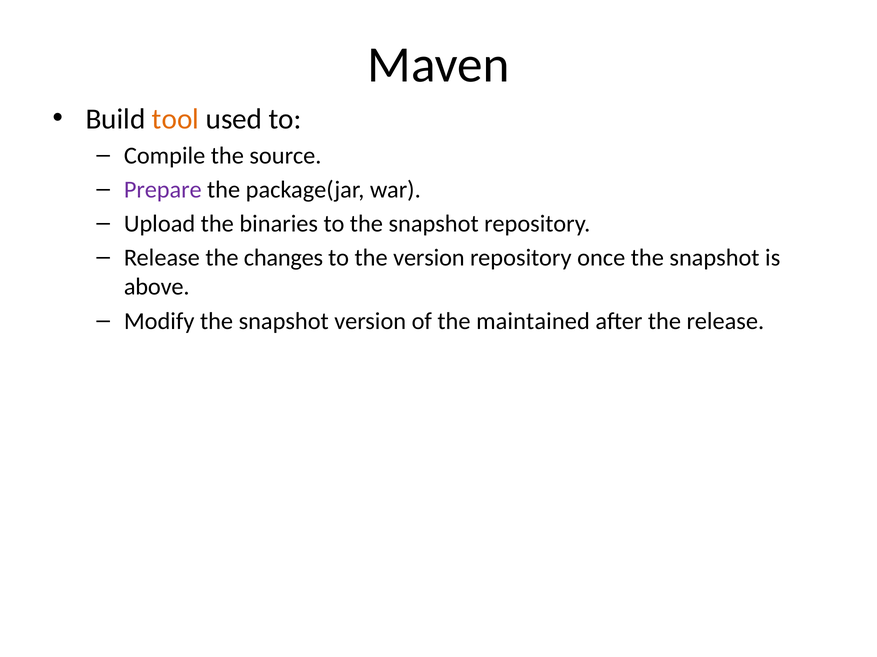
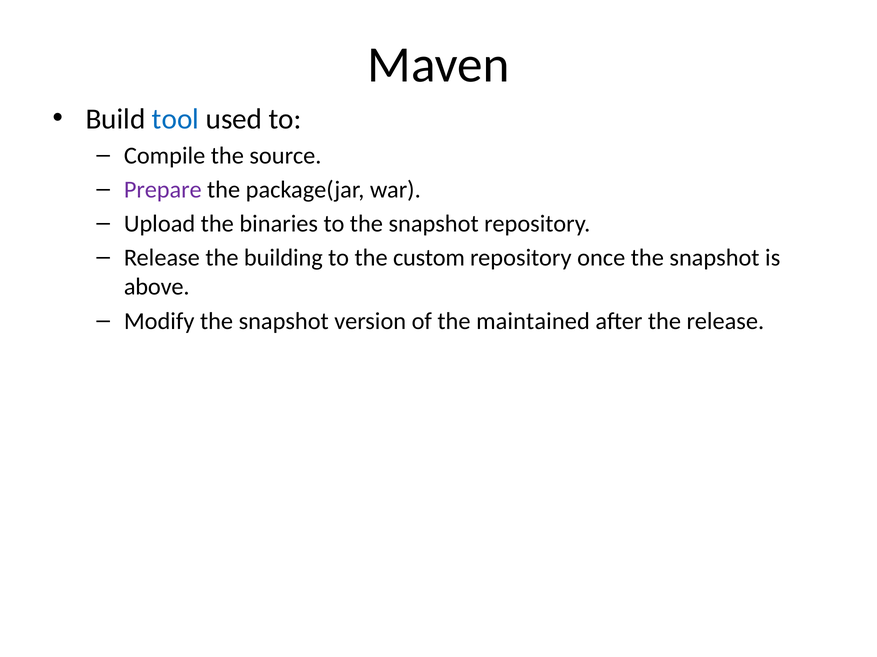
tool colour: orange -> blue
changes: changes -> building
the version: version -> custom
